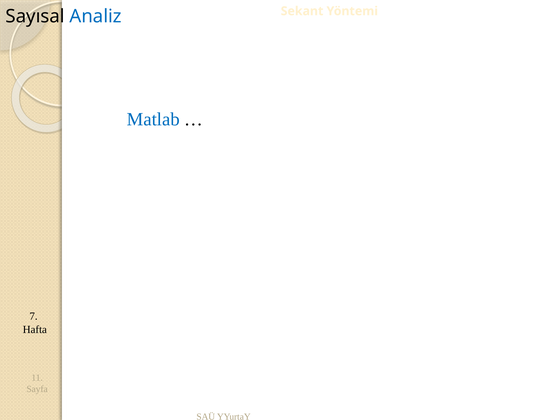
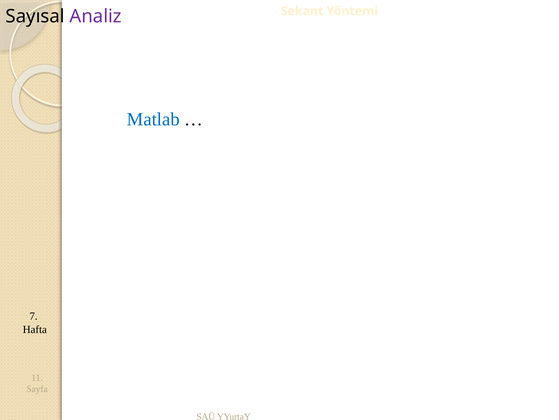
Analiz colour: blue -> purple
